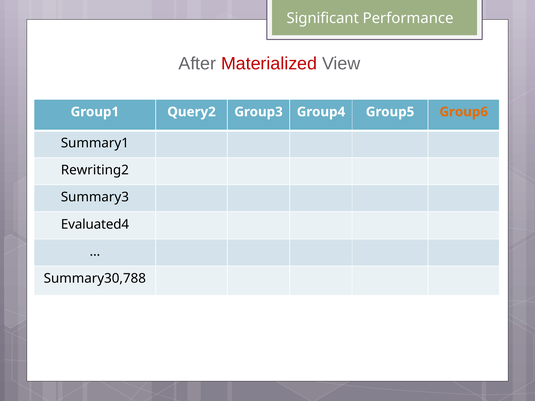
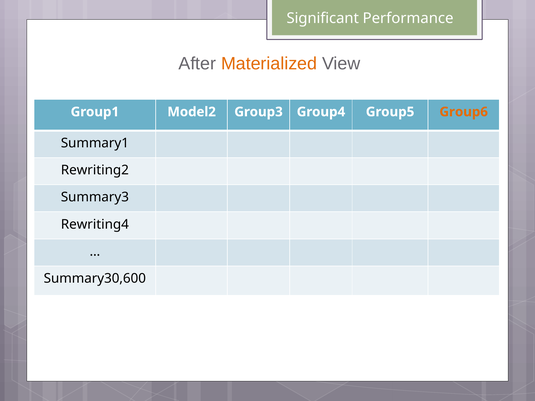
Materialized colour: red -> orange
Query2: Query2 -> Model2
Evaluated4: Evaluated4 -> Rewriting4
Summary30,788: Summary30,788 -> Summary30,600
